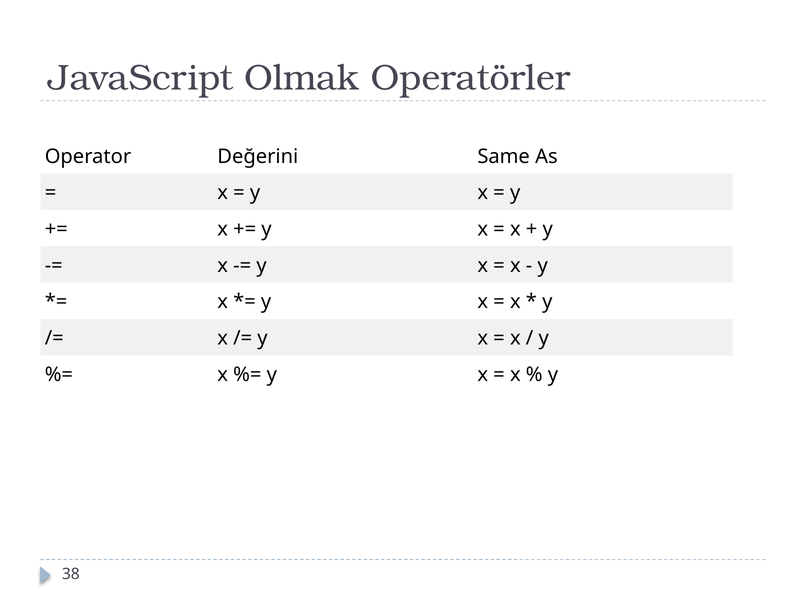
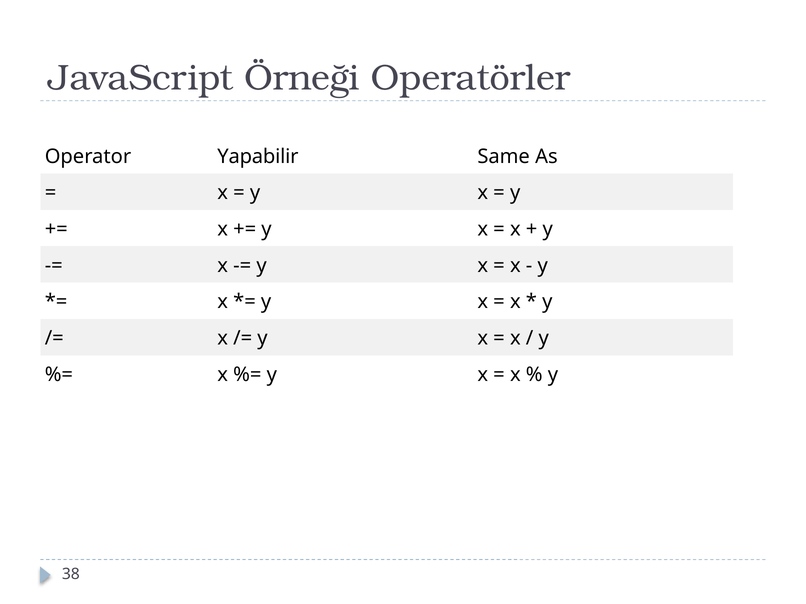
Olmak: Olmak -> Örneği
Değerini: Değerini -> Yapabilir
